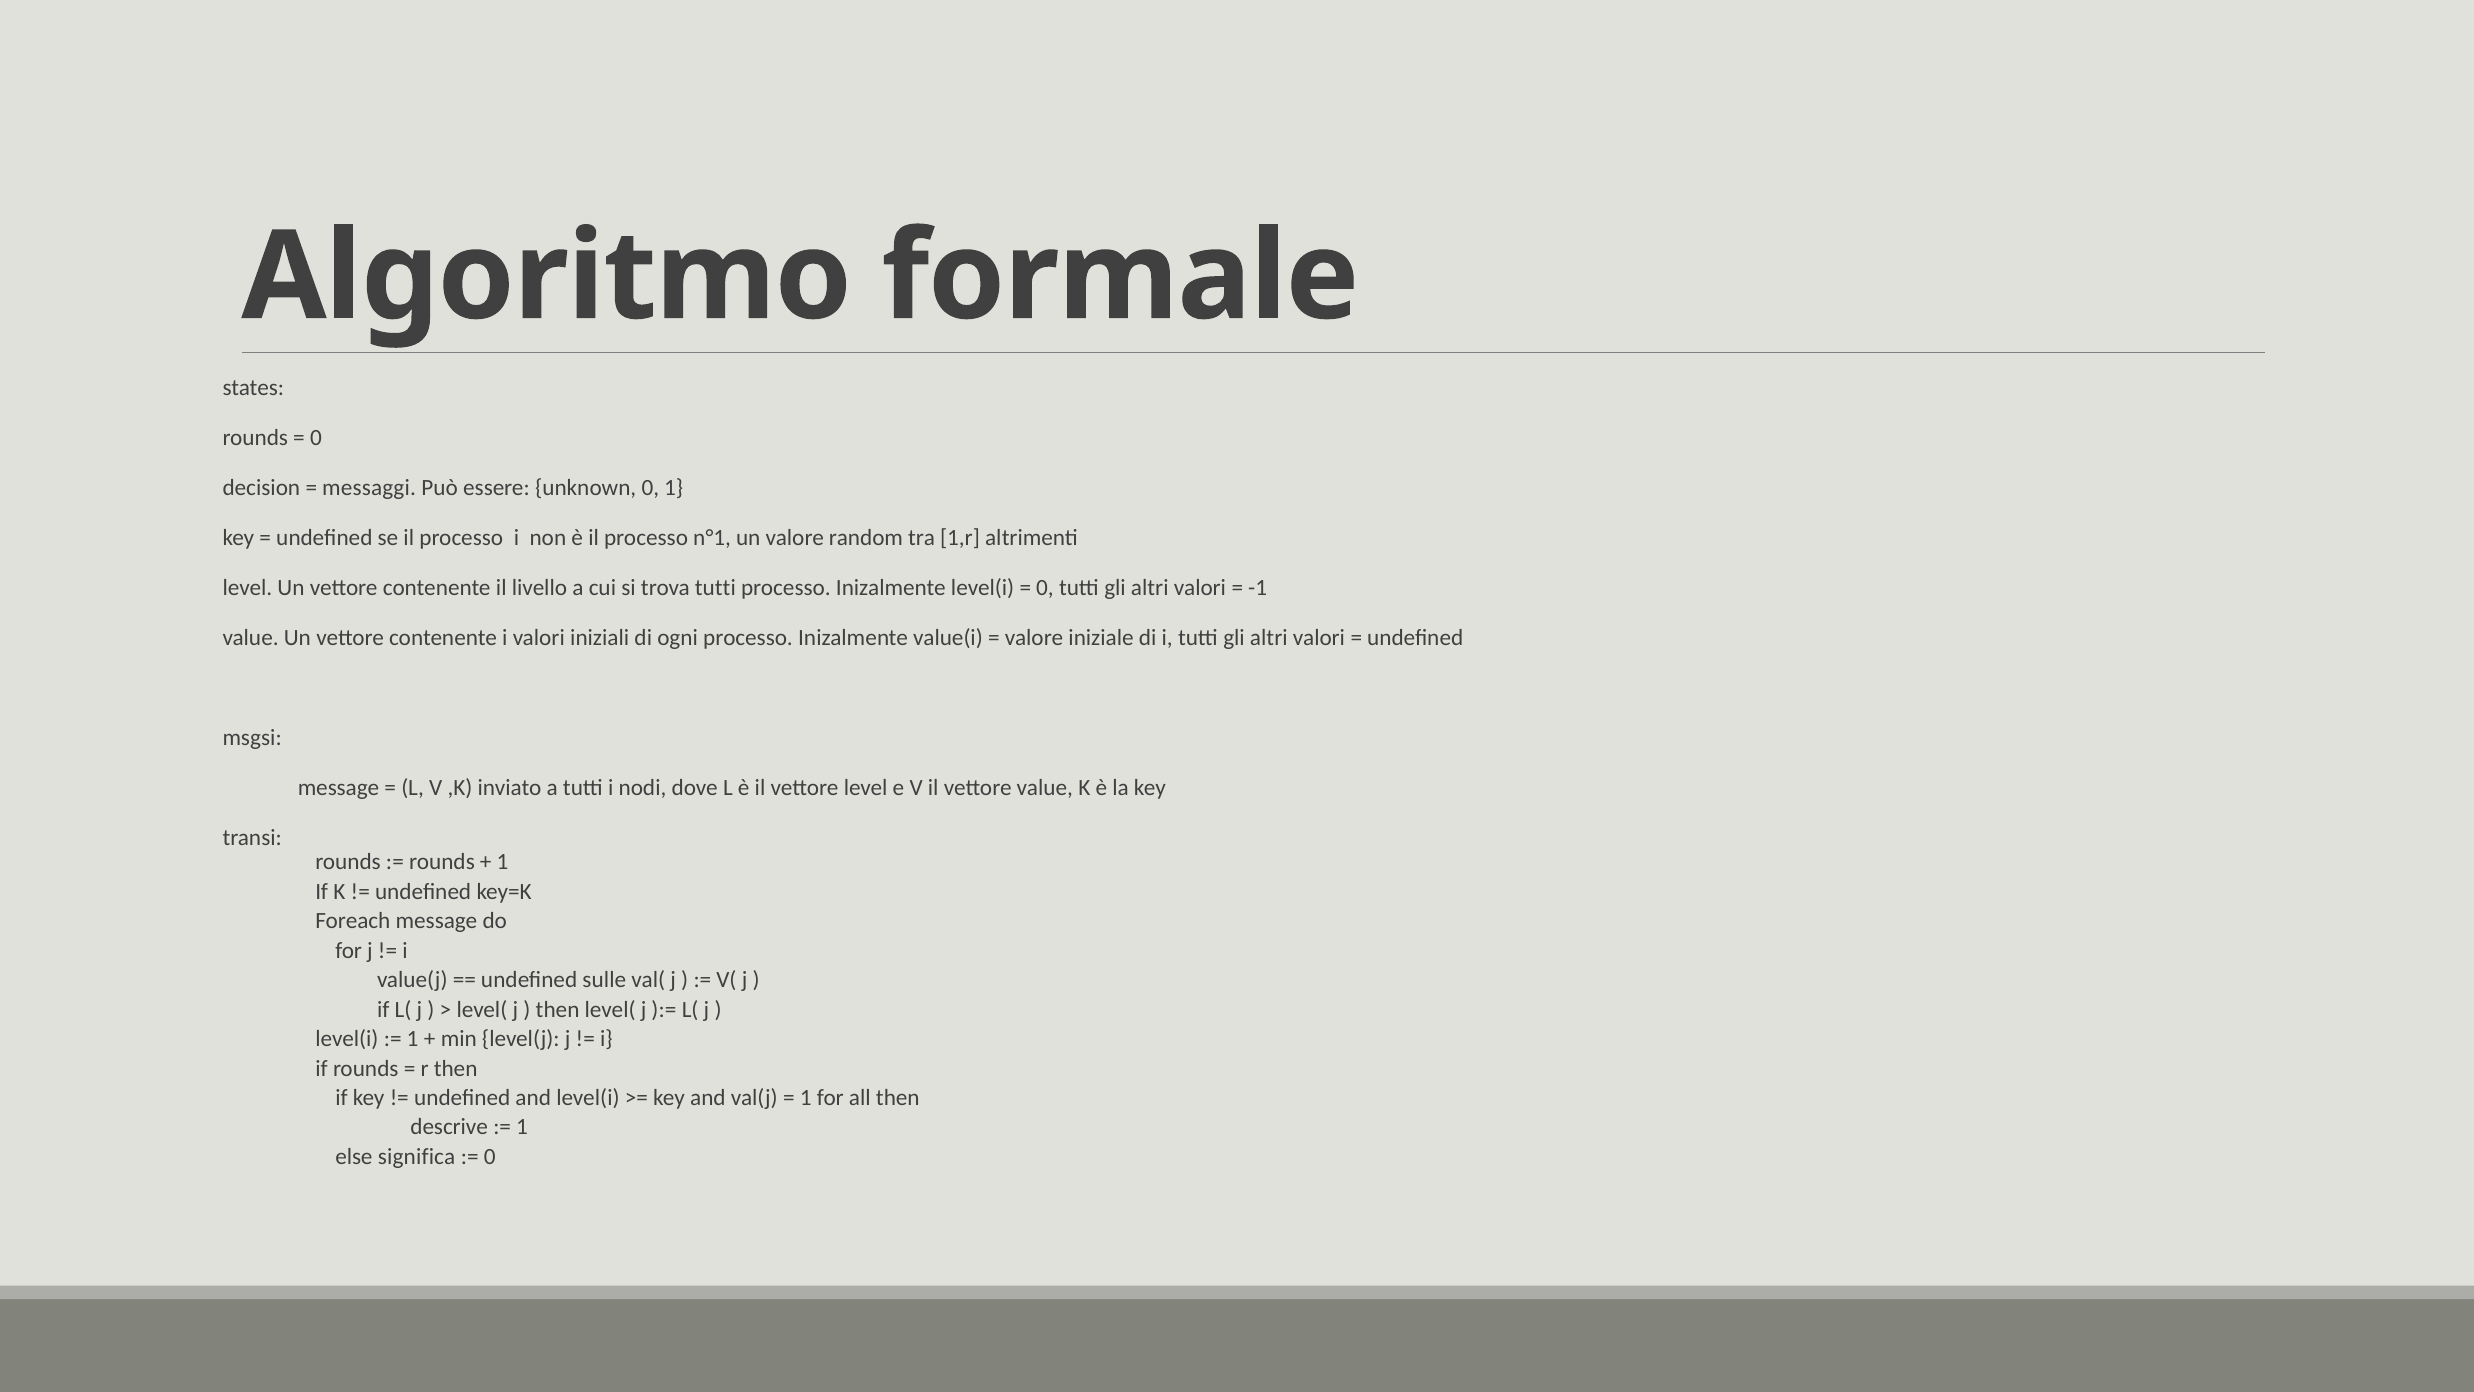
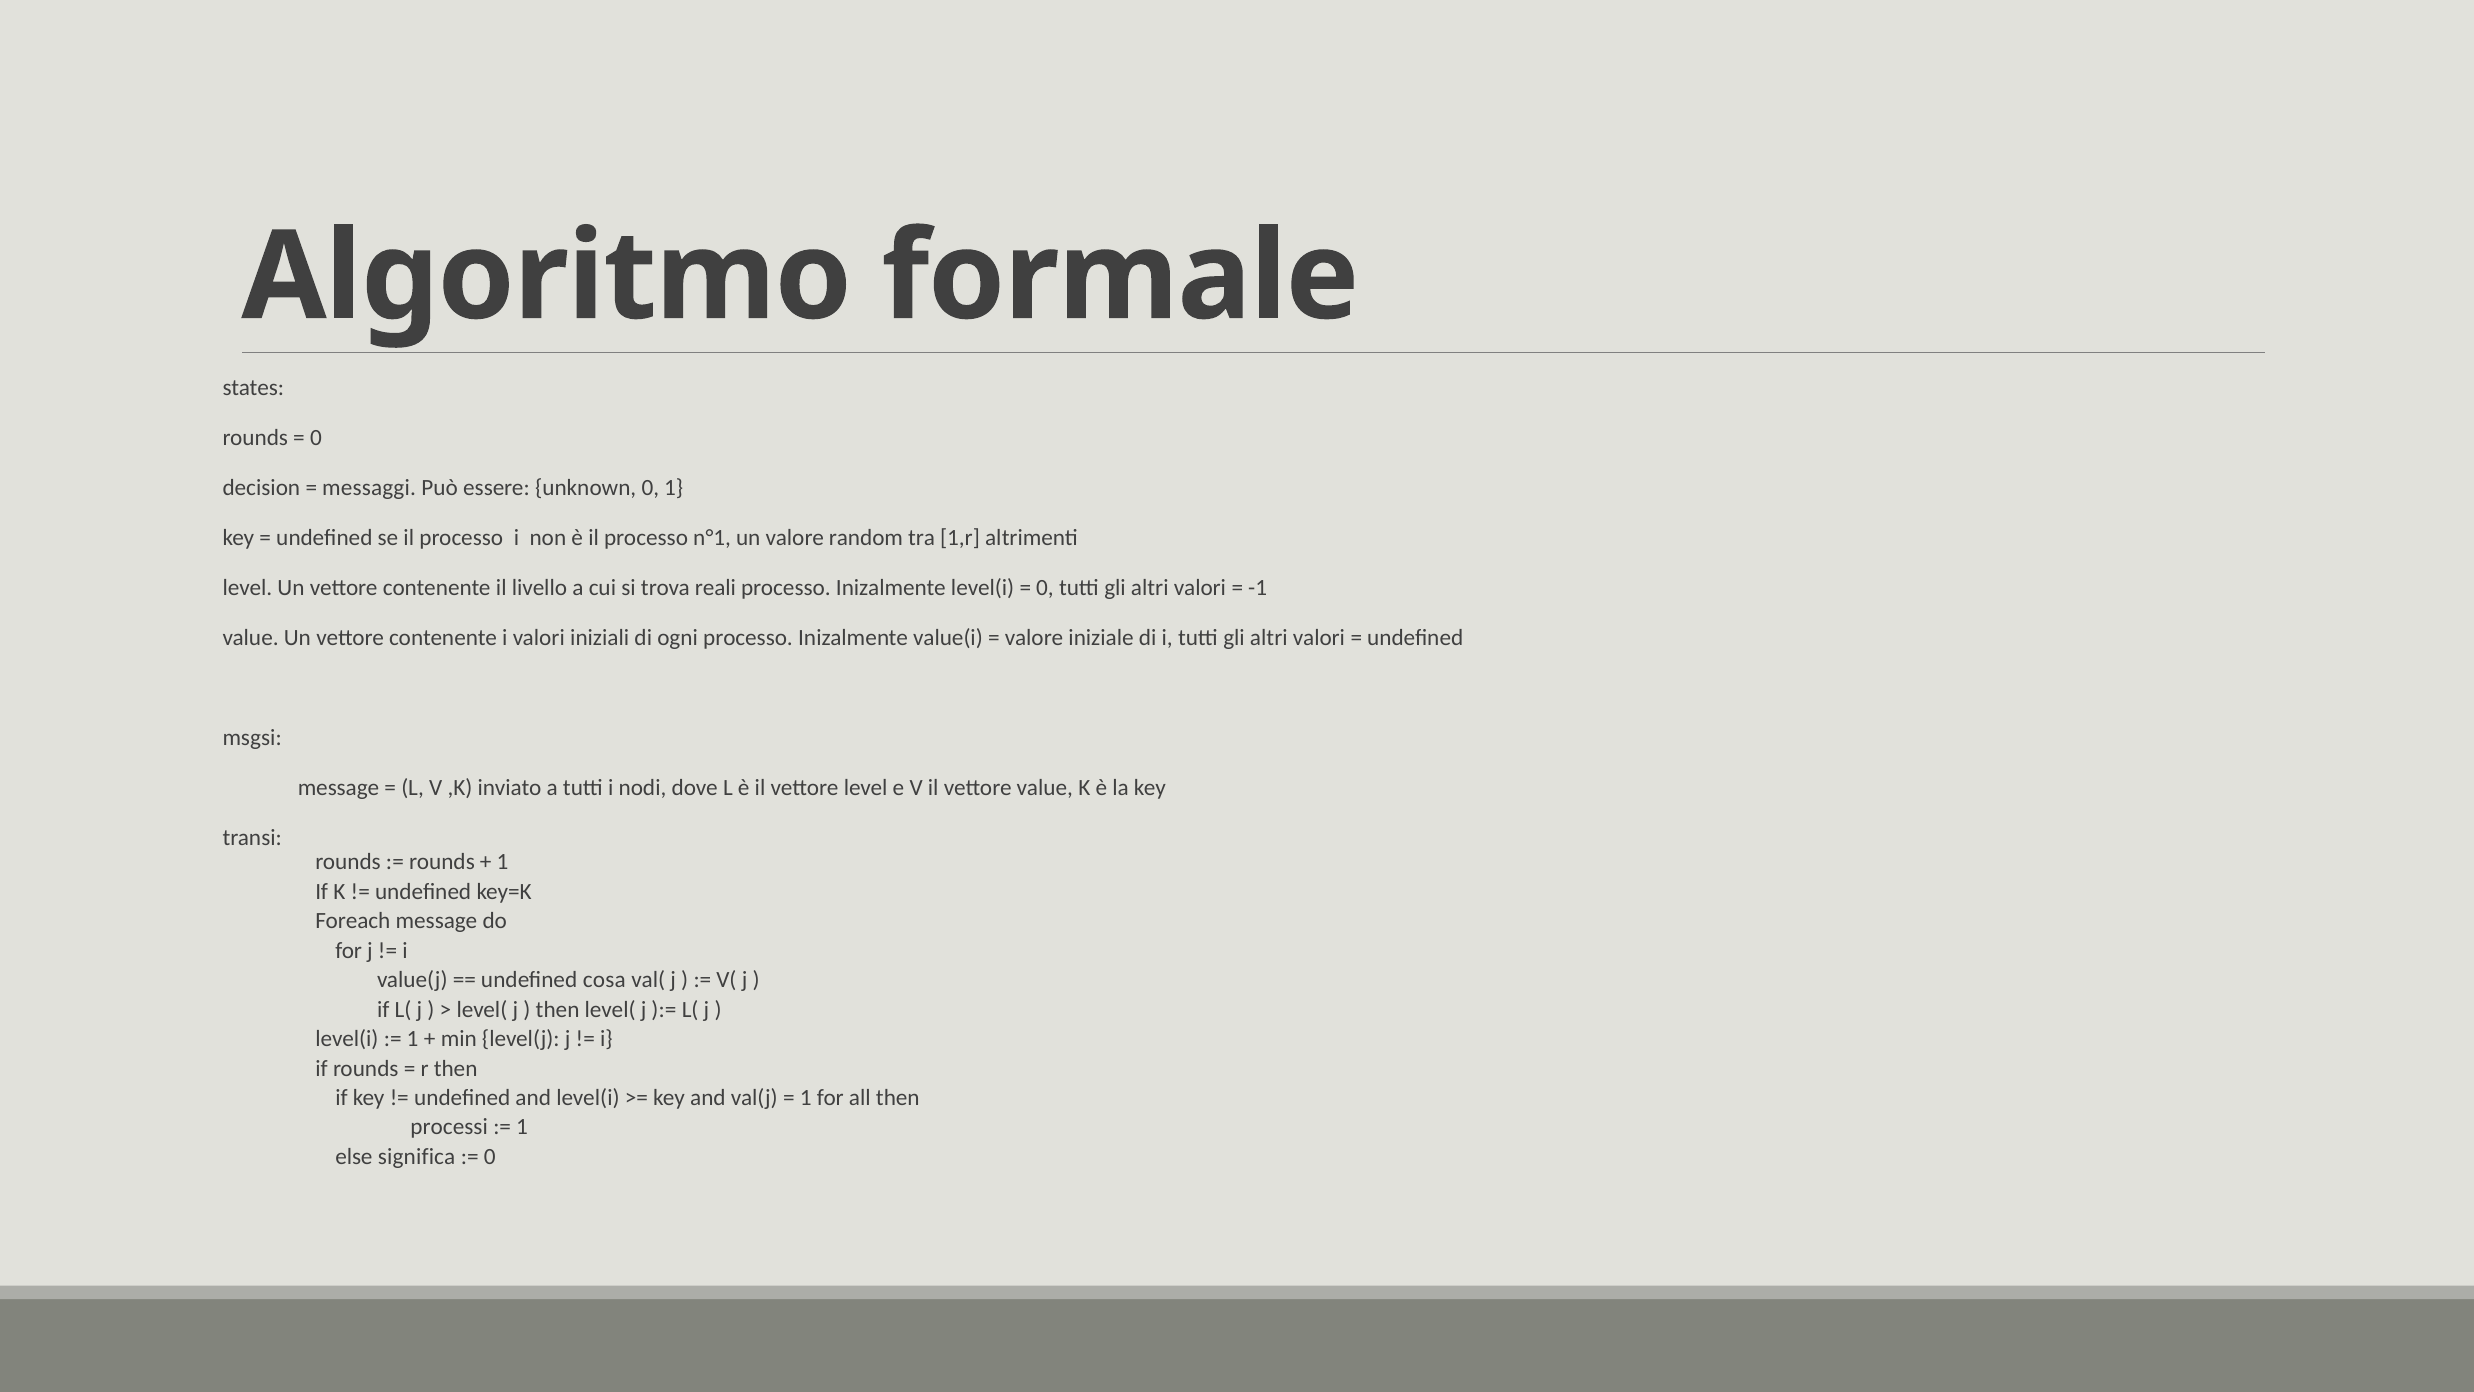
trova tutti: tutti -> reali
sulle: sulle -> cosa
descrive: descrive -> processi
